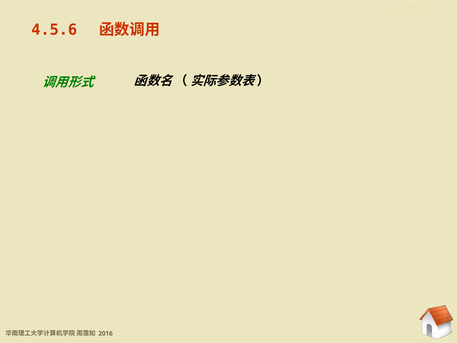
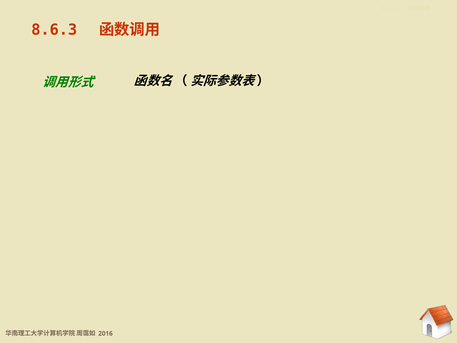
4.5.6: 4.5.6 -> 8.6.3
